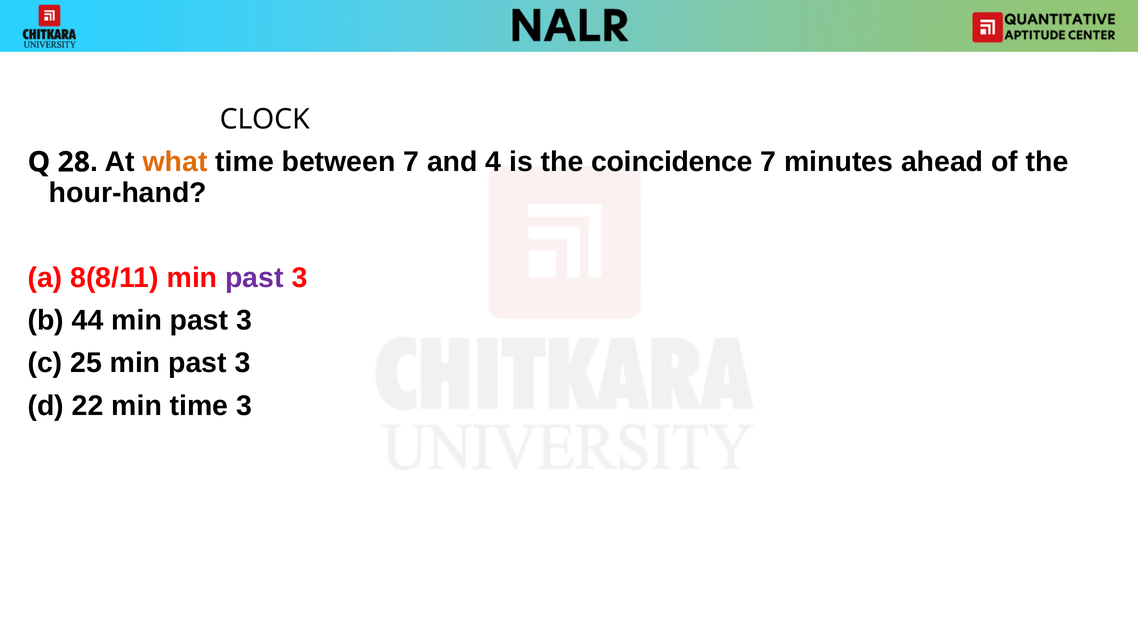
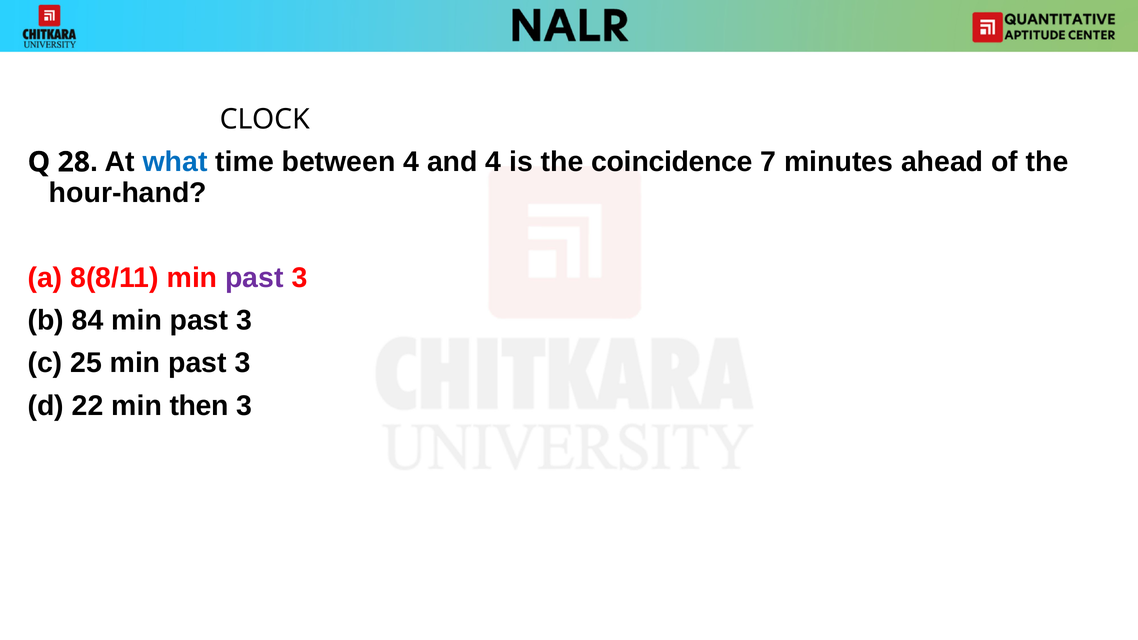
what colour: orange -> blue
between 7: 7 -> 4
44: 44 -> 84
min time: time -> then
